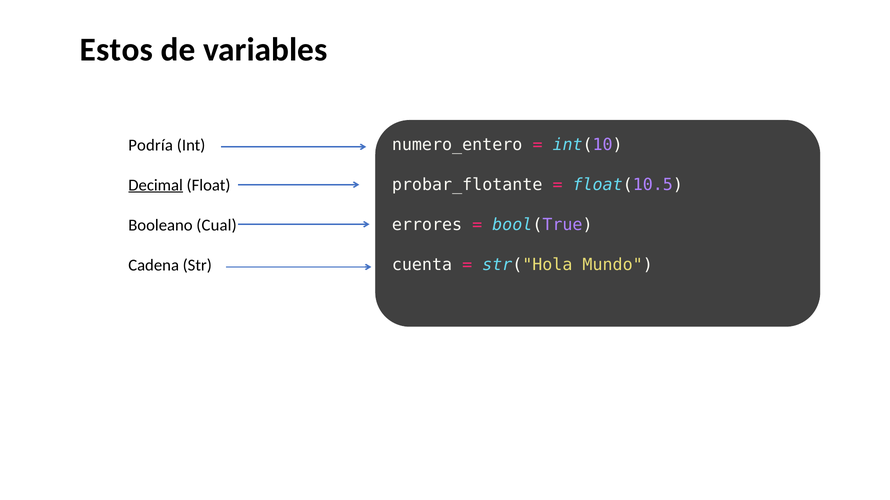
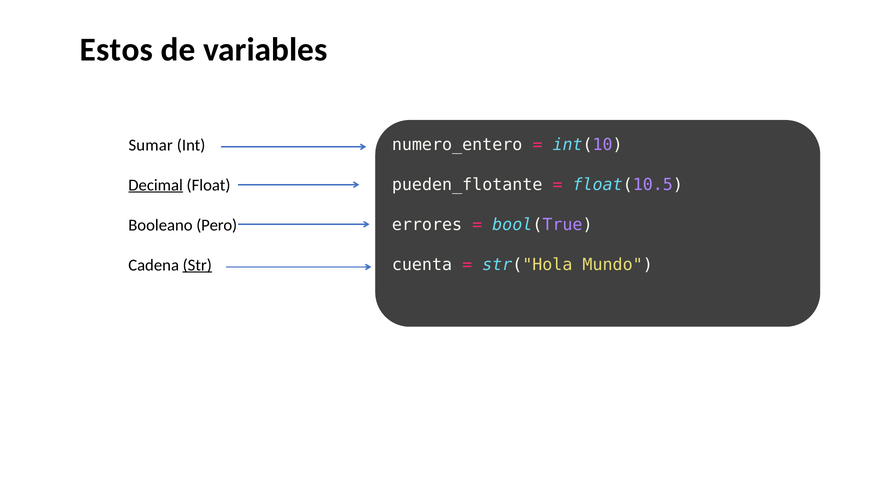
Podría: Podría -> Sumar
probar_flotante: probar_flotante -> pueden_flotante
Cual: Cual -> Pero
Str underline: none -> present
